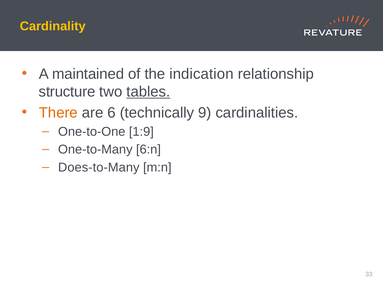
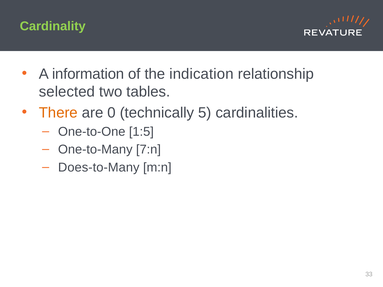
Cardinality colour: yellow -> light green
maintained: maintained -> information
structure: structure -> selected
tables underline: present -> none
6: 6 -> 0
9: 9 -> 5
1:9: 1:9 -> 1:5
6:n: 6:n -> 7:n
